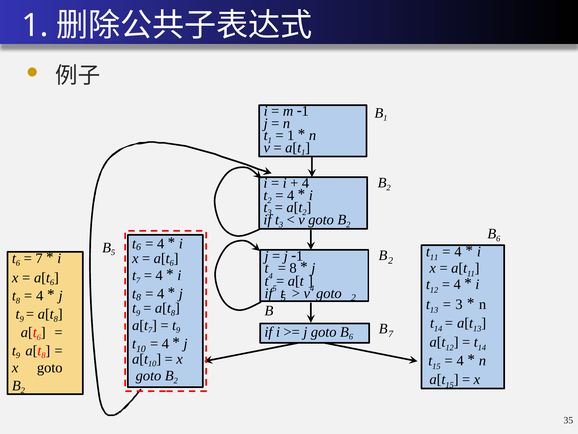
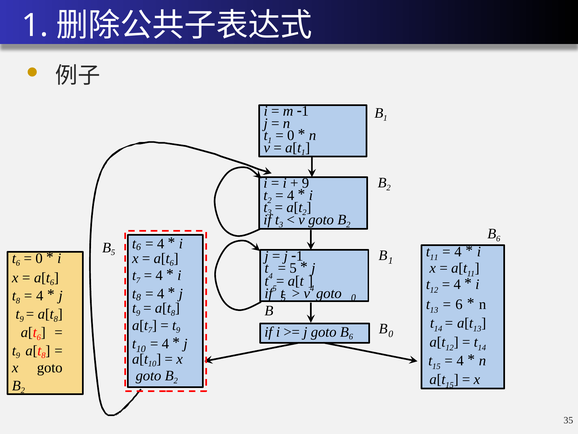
1 at (291, 135): 1 -> 0
4 at (305, 183): 4 -> 9
2 at (391, 260): 2 -> 1
7 at (39, 258): 7 -> 0
8 at (293, 268): 8 -> 5
2 at (353, 297): 2 -> 0
3 at (459, 304): 3 -> 6
B 7: 7 -> 0
